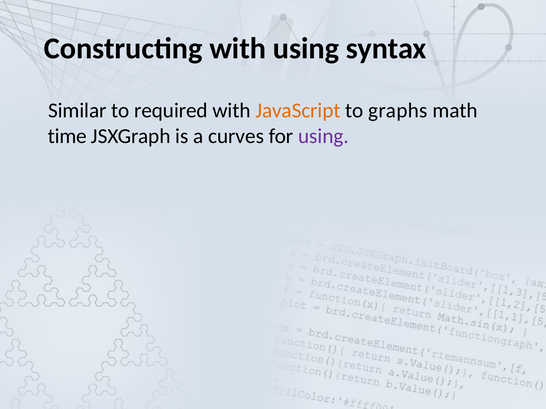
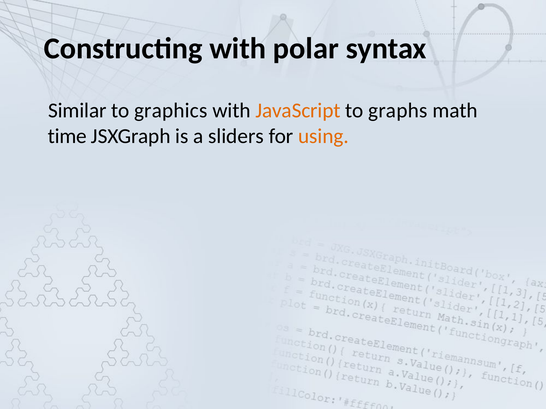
with using: using -> polar
required: required -> graphics
curves: curves -> sliders
using at (324, 136) colour: purple -> orange
